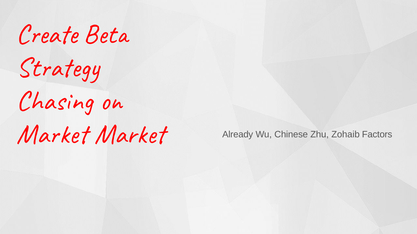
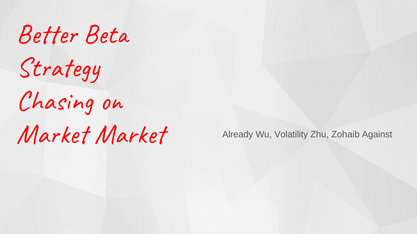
Create: Create -> Better
Chinese: Chinese -> Volatility
Factors: Factors -> Against
